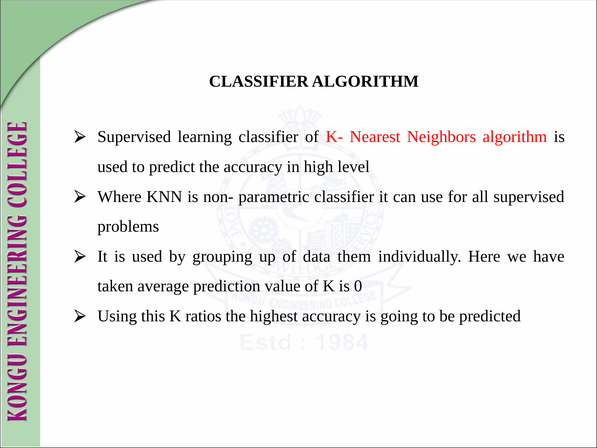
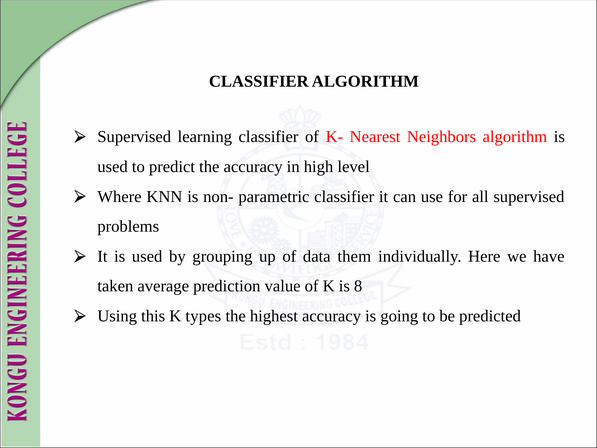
0: 0 -> 8
ratios: ratios -> types
